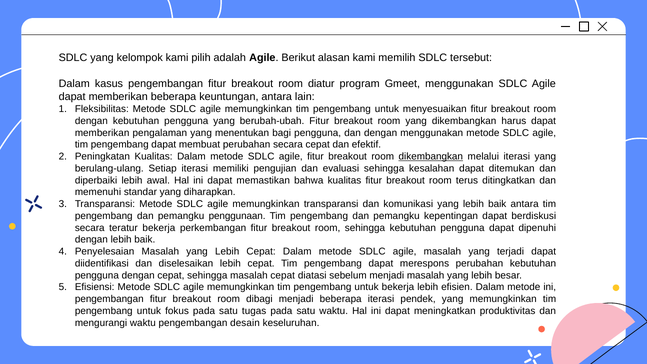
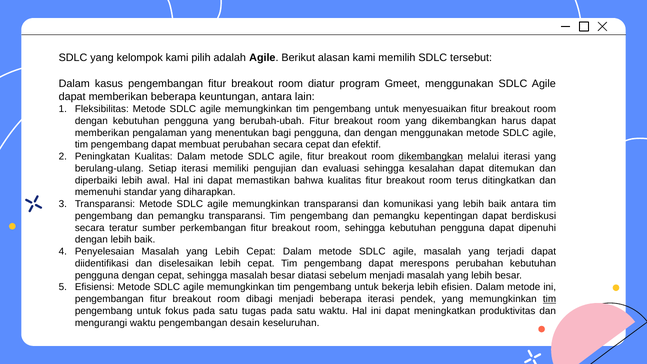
pemangku penggunaan: penggunaan -> transparansi
teratur bekerja: bekerja -> sumber
masalah cepat: cepat -> besar
tim at (550, 299) underline: none -> present
